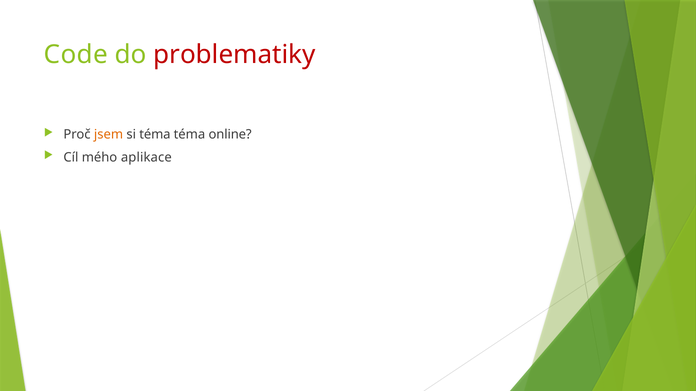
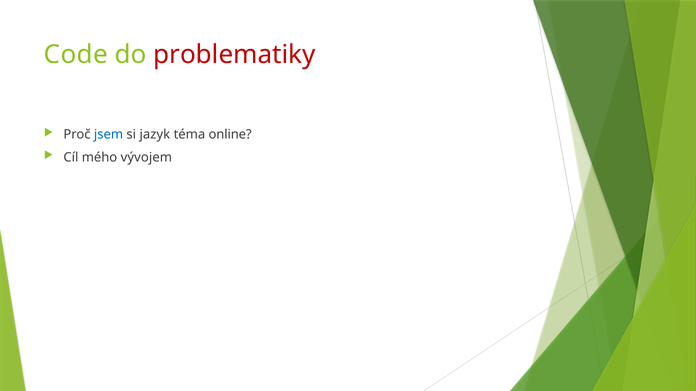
jsem colour: orange -> blue
si téma: téma -> jazyk
aplikace: aplikace -> vývojem
